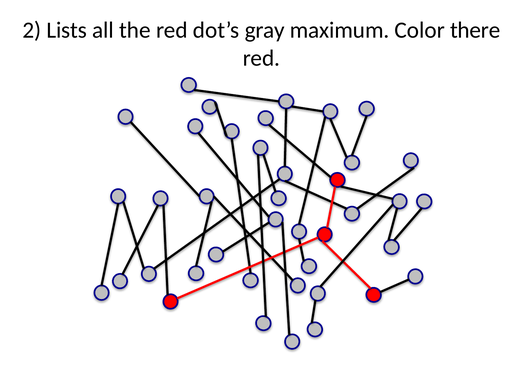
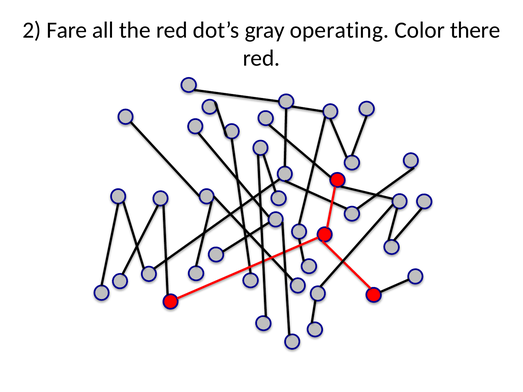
Lists: Lists -> Fare
maximum: maximum -> operating
